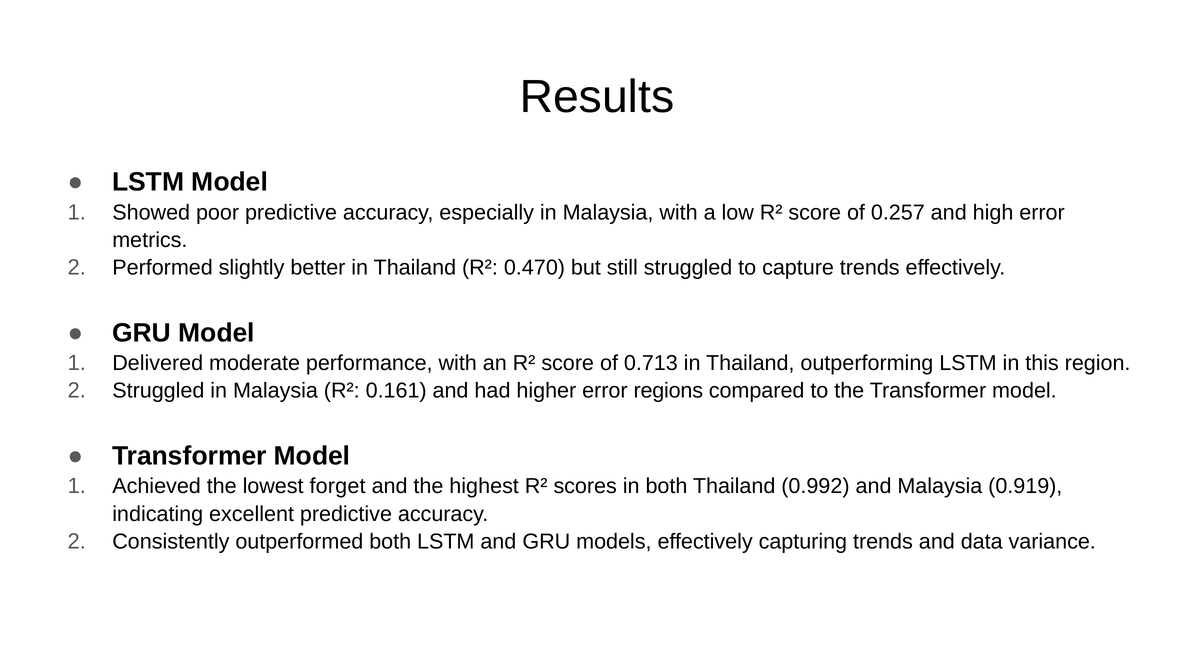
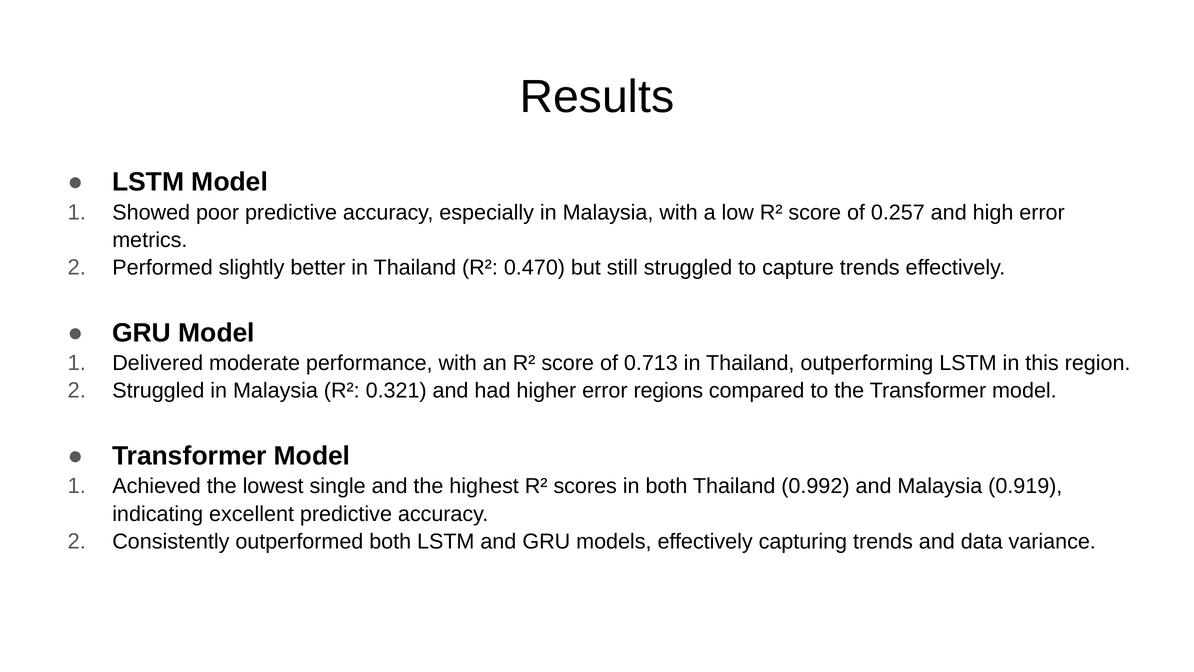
0.161: 0.161 -> 0.321
forget: forget -> single
